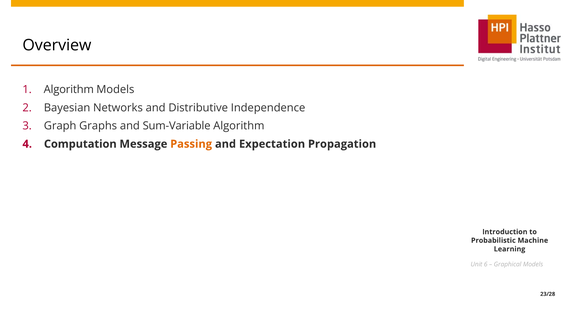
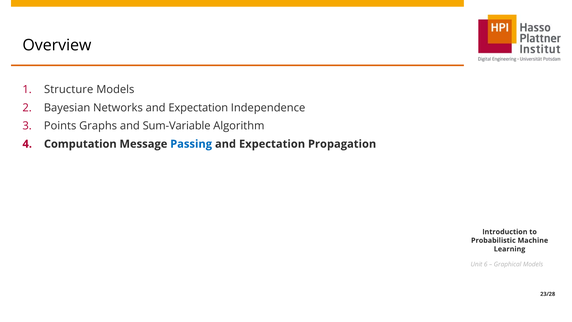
Algorithm at (69, 90): Algorithm -> Structure
Networks and Distributive: Distributive -> Expectation
Graph: Graph -> Points
Passing colour: orange -> blue
